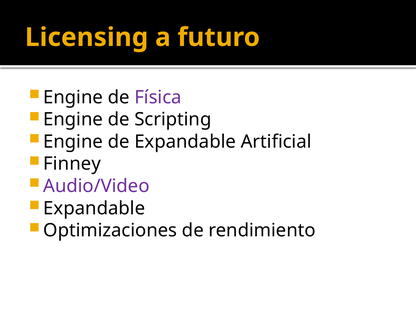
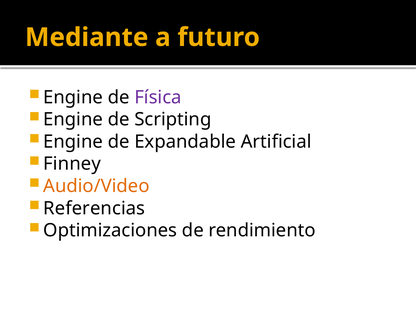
Licensing: Licensing -> Mediante
Audio/Video colour: purple -> orange
Expandable at (94, 208): Expandable -> Referencias
